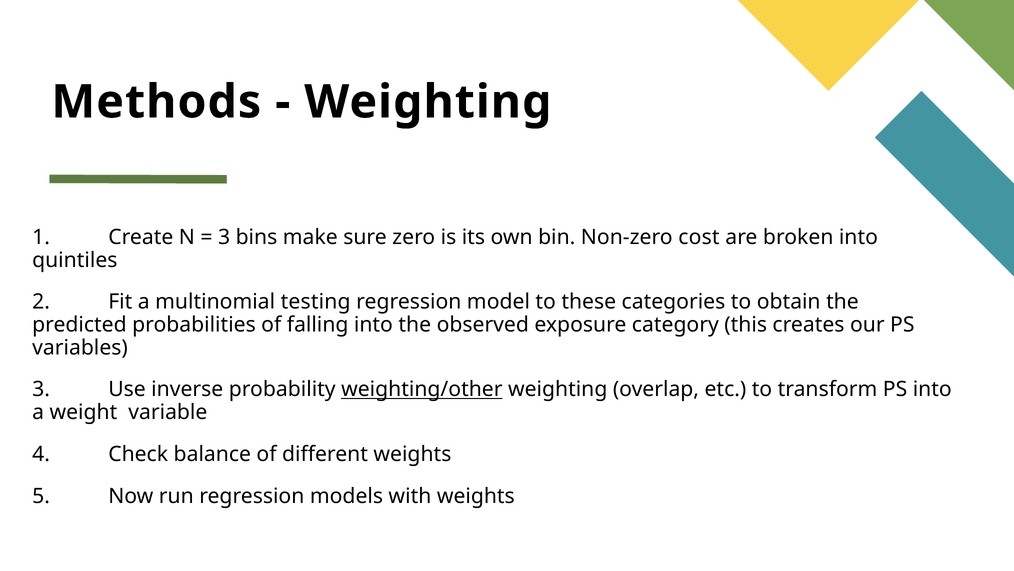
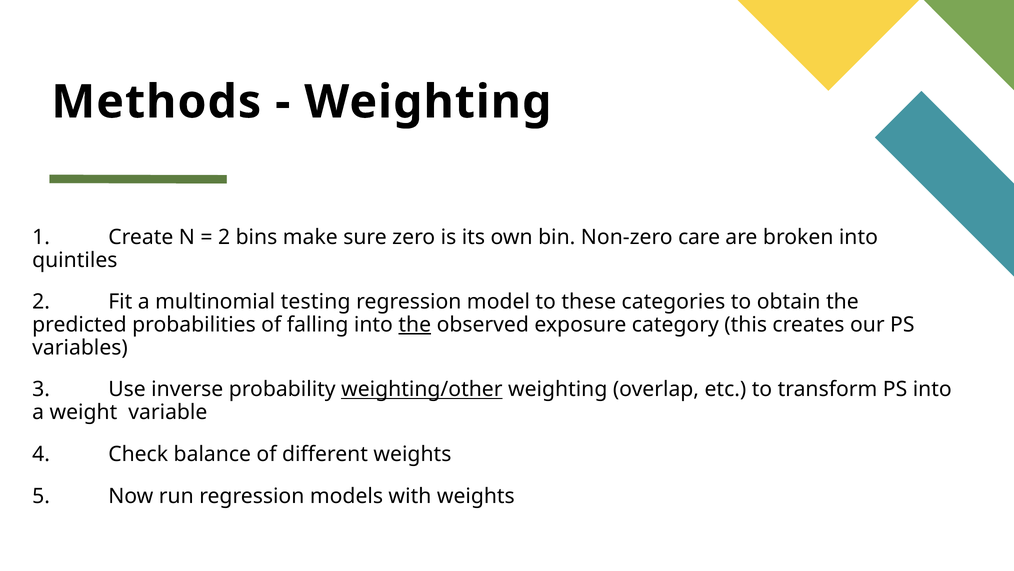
3 at (224, 237): 3 -> 2
cost: cost -> care
the at (415, 324) underline: none -> present
